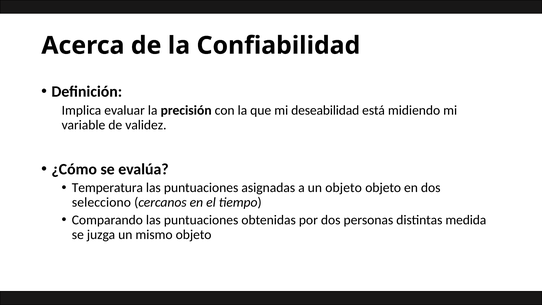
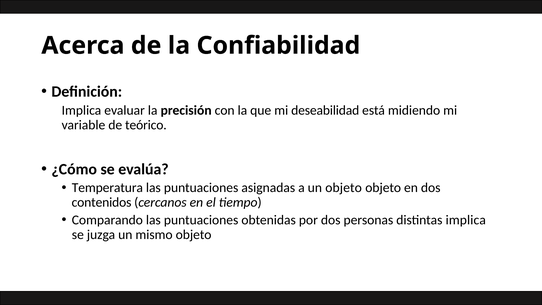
validez: validez -> teórico
selecciono: selecciono -> contenidos
distintas medida: medida -> implica
